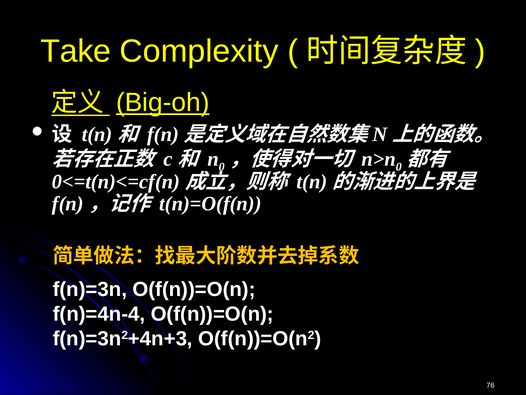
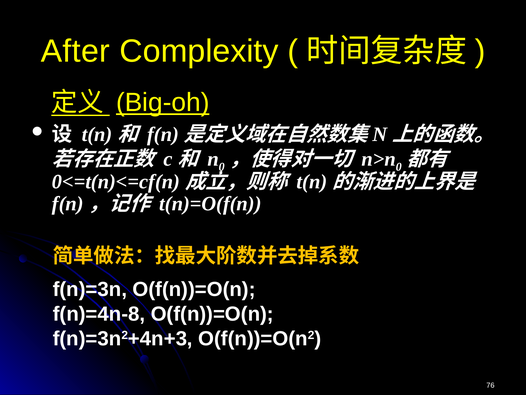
Take: Take -> After
f(n)=4n-4: f(n)=4n-4 -> f(n)=4n-8
